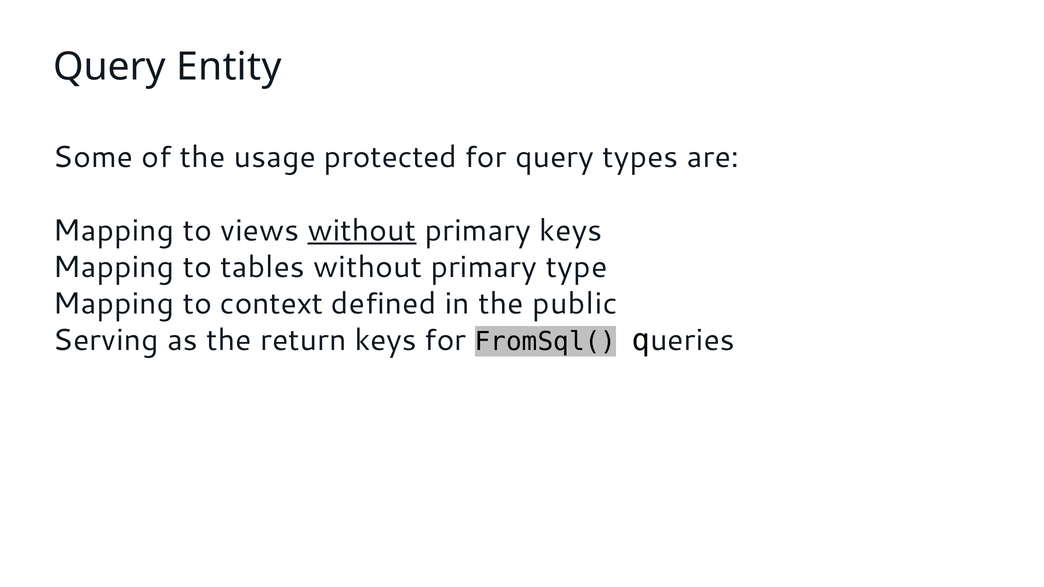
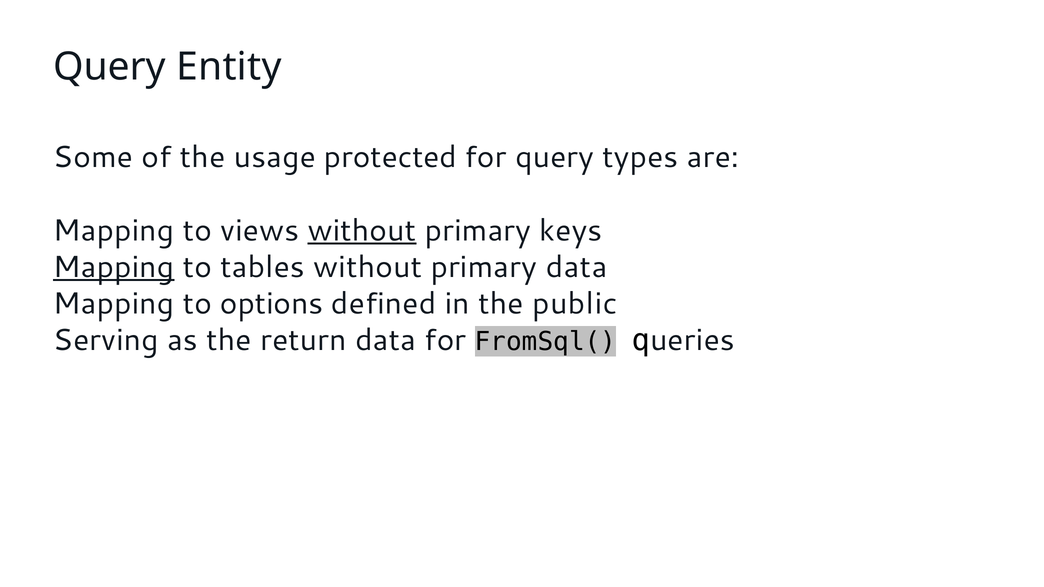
Mapping at (114, 267) underline: none -> present
primary type: type -> data
context: context -> options
return keys: keys -> data
